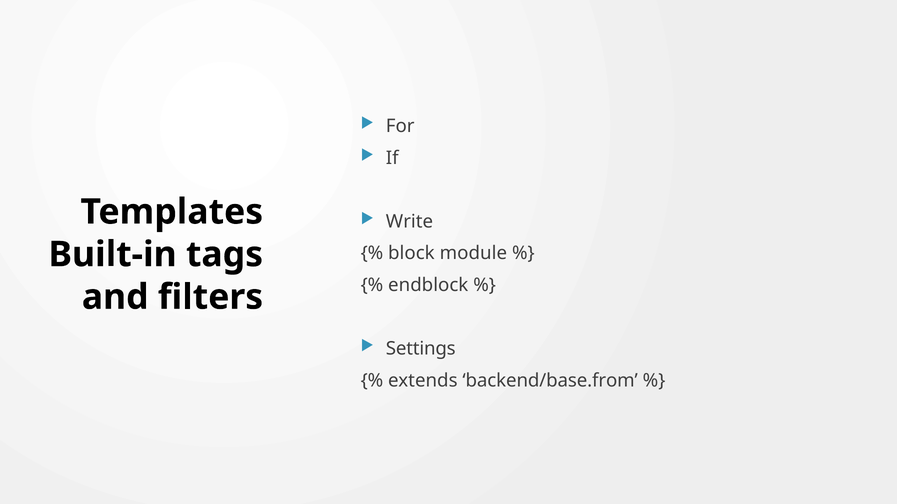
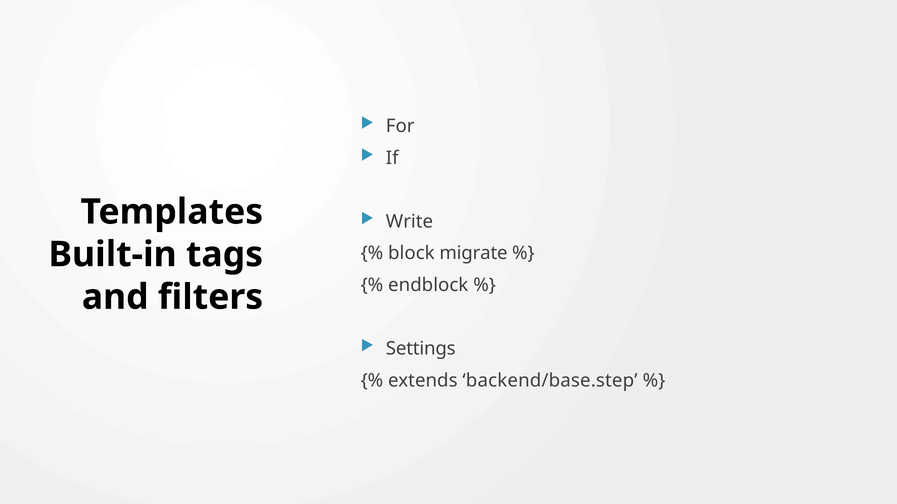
module: module -> migrate
backend/base.from: backend/base.from -> backend/base.step
